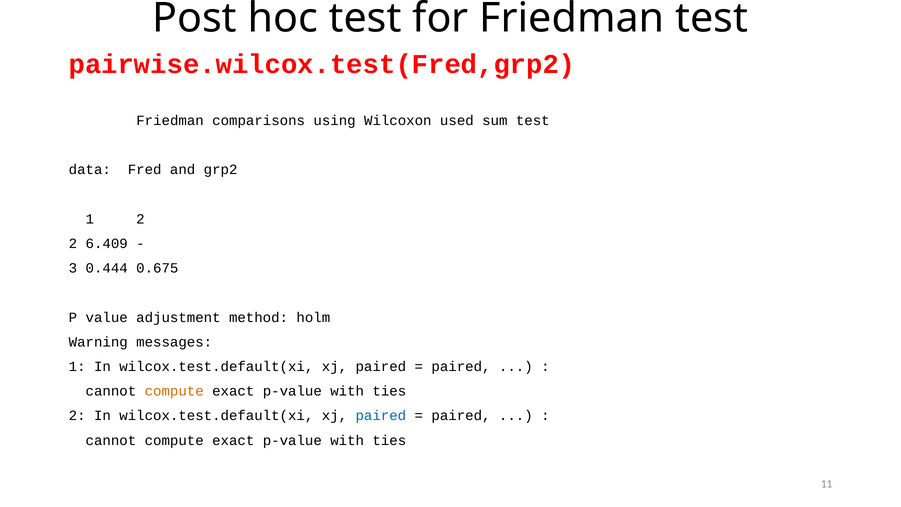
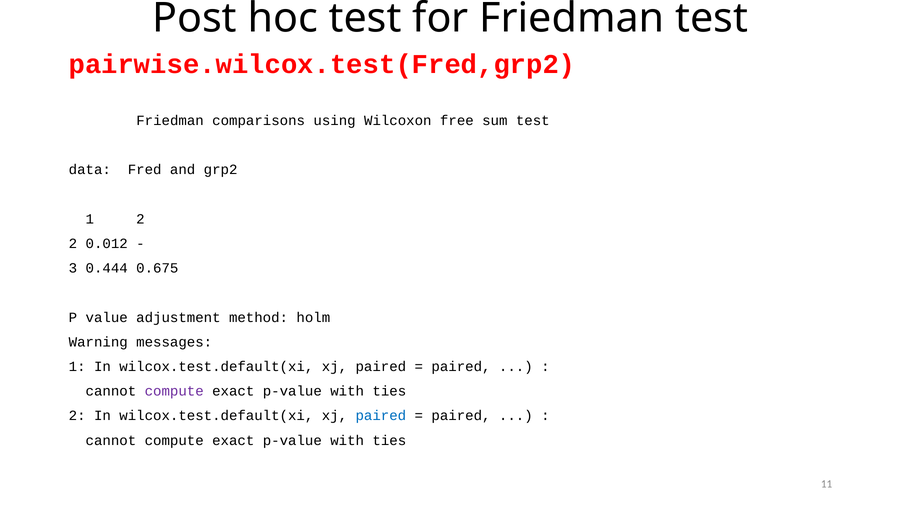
used: used -> free
6.409: 6.409 -> 0.012
compute at (174, 391) colour: orange -> purple
